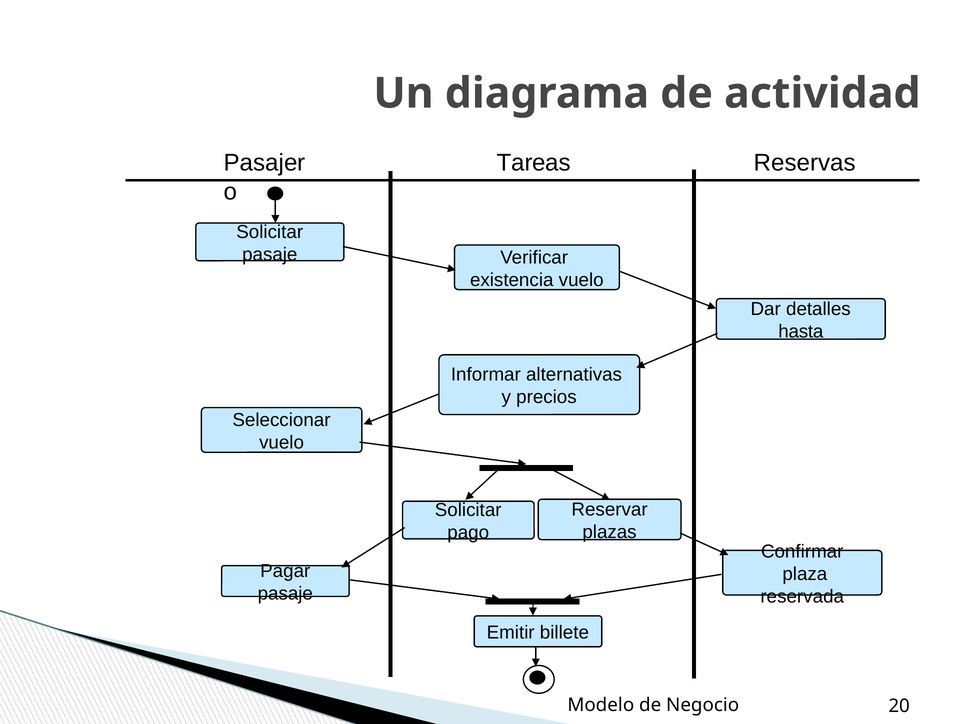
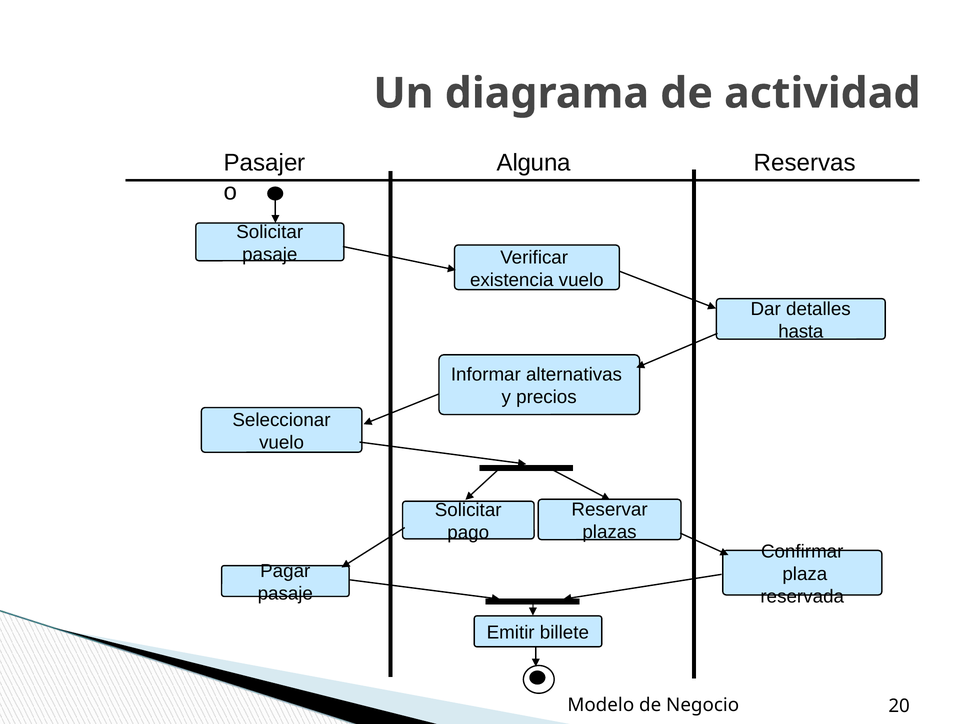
Tareas: Tareas -> Alguna
